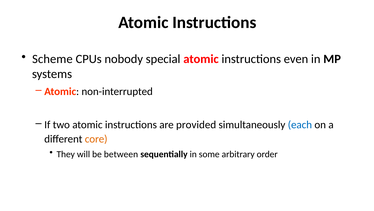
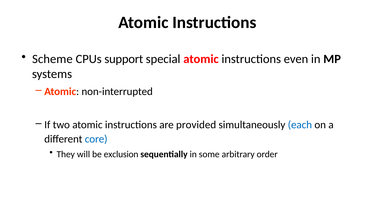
nobody: nobody -> support
core colour: orange -> blue
between: between -> exclusion
